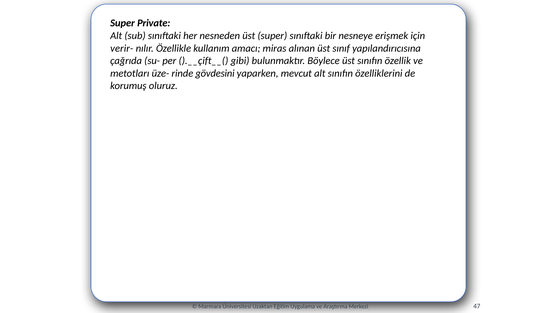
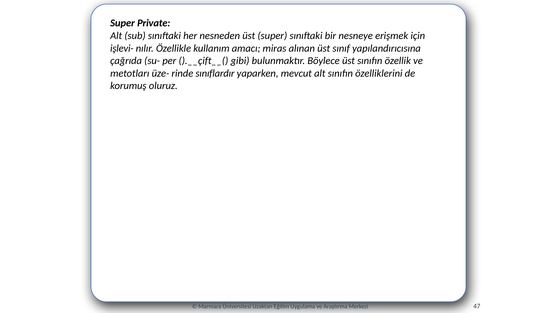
verir-: verir- -> işlevi-
gövdesini: gövdesini -> sınıflardır
